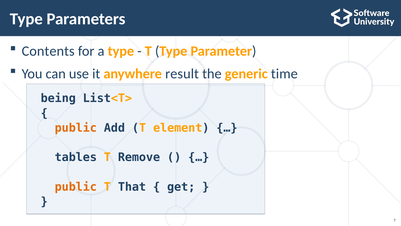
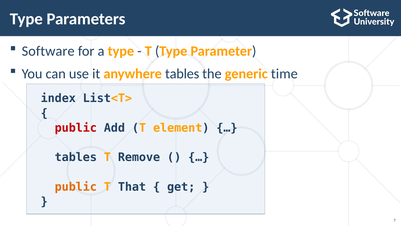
Contents: Contents -> Software
anywhere result: result -> tables
being: being -> index
public at (76, 128) colour: orange -> red
